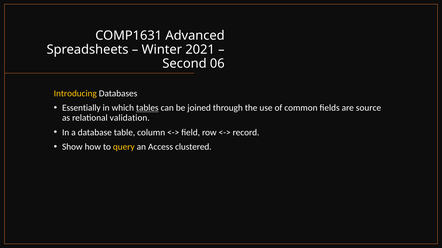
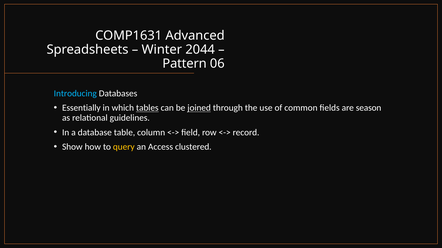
2021: 2021 -> 2044
Second: Second -> Pattern
Introducing colour: yellow -> light blue
joined underline: none -> present
source: source -> season
validation: validation -> guidelines
